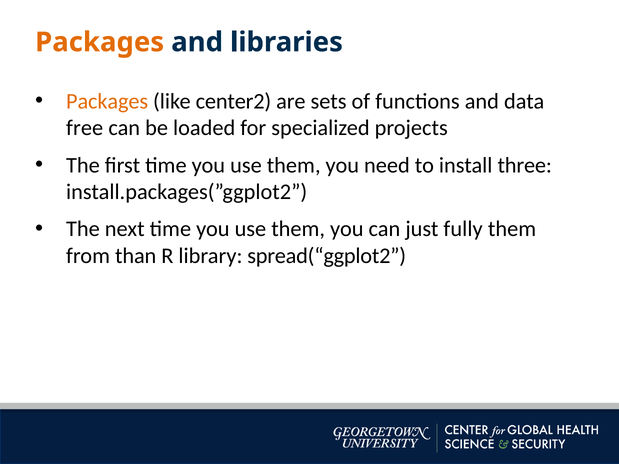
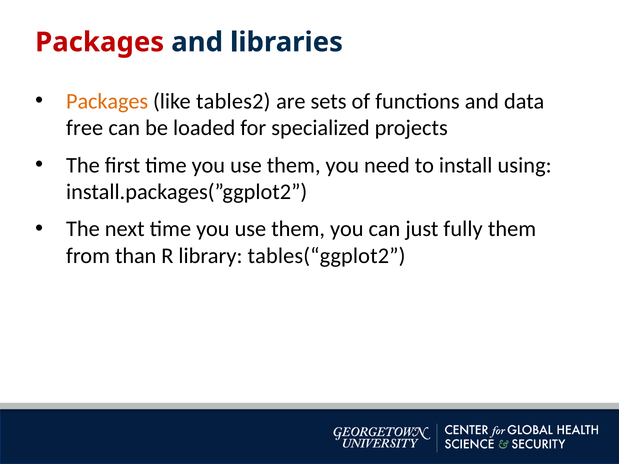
Packages at (100, 42) colour: orange -> red
center2: center2 -> tables2
three: three -> using
spread(“ggplot2: spread(“ggplot2 -> tables(“ggplot2
